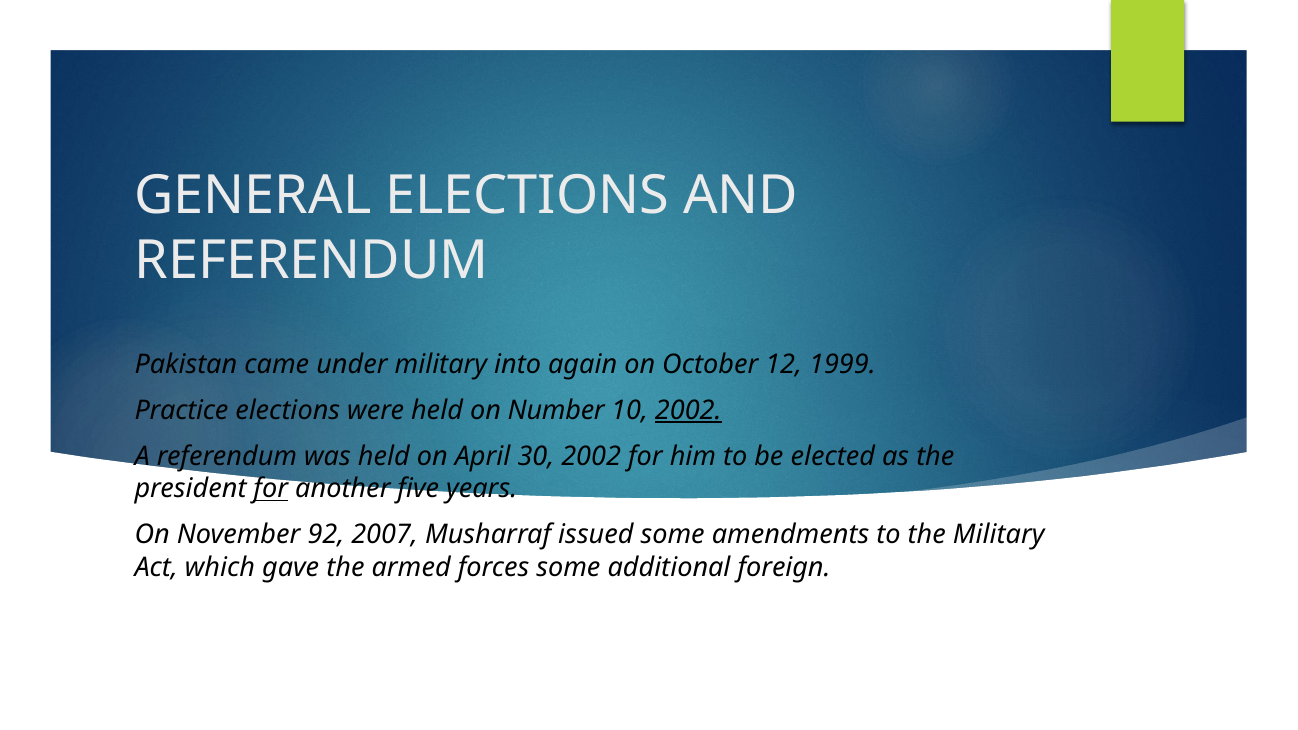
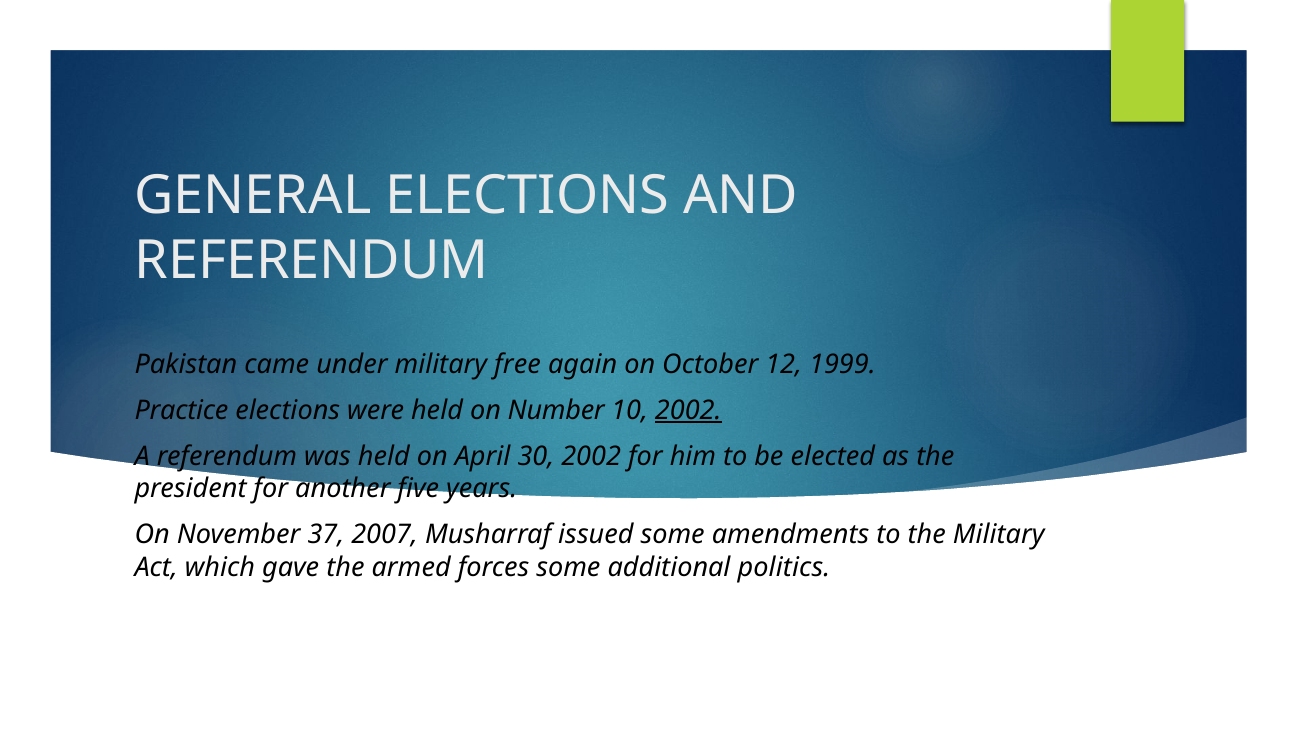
into: into -> free
for at (271, 489) underline: present -> none
92: 92 -> 37
foreign: foreign -> politics
